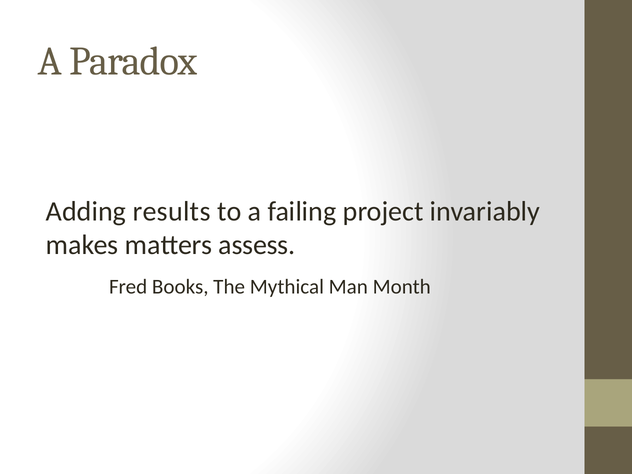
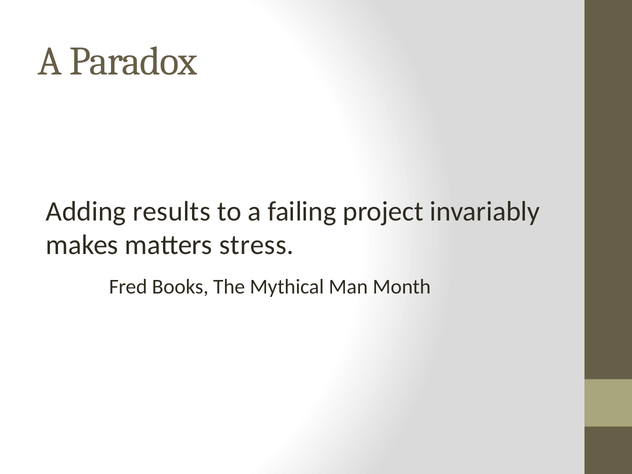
assess: assess -> stress
